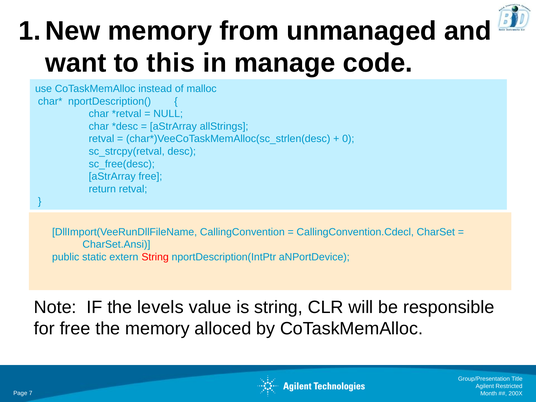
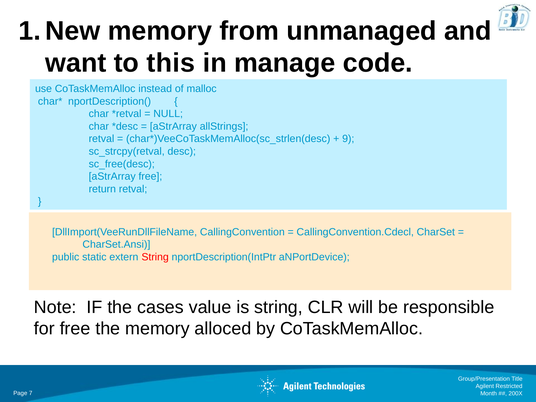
0: 0 -> 9
levels: levels -> cases
